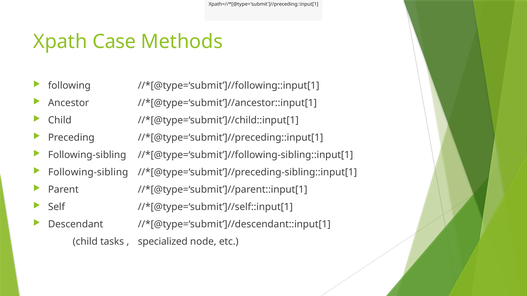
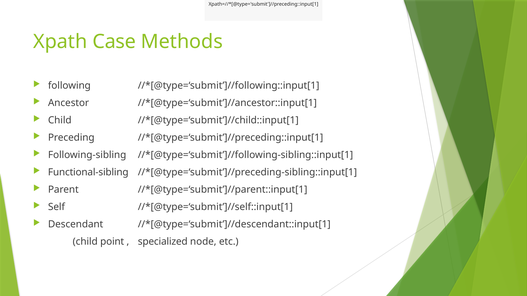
Following-sibling at (88, 172): Following-sibling -> Functional-sibling
tasks: tasks -> point
